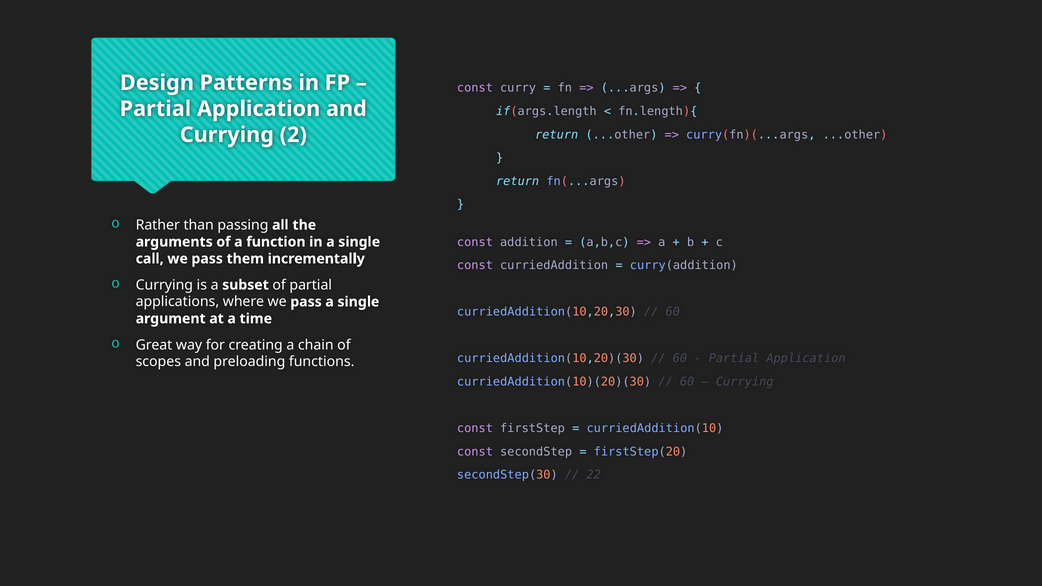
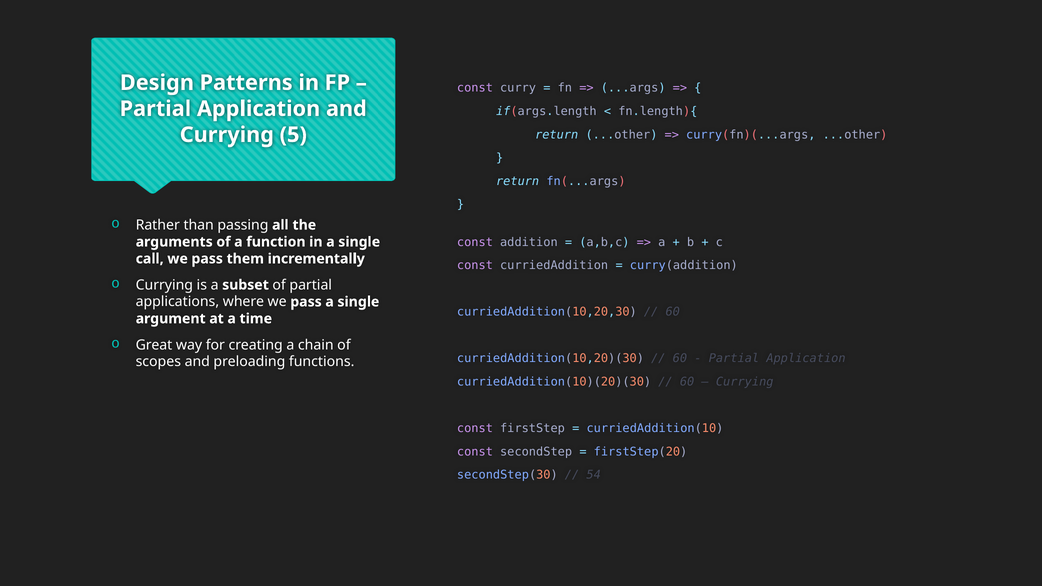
2: 2 -> 5
22: 22 -> 54
